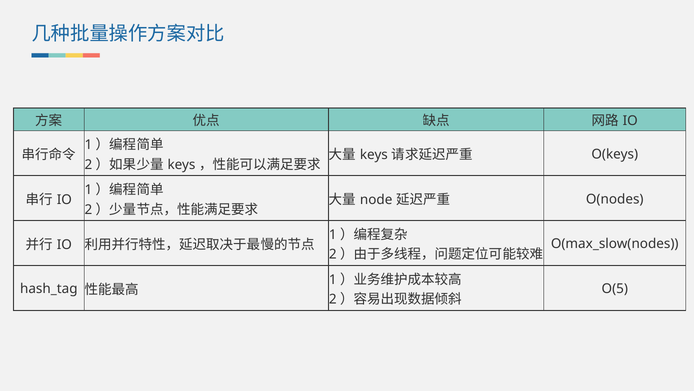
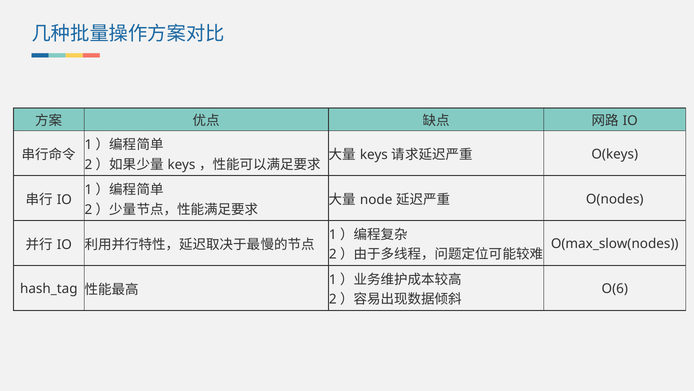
O(5: O(5 -> O(6
